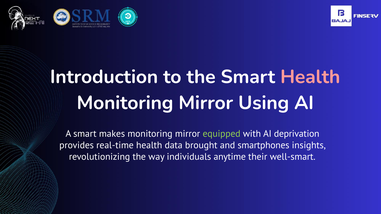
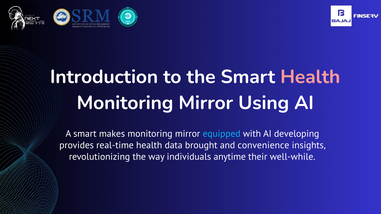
equipped colour: light green -> light blue
deprivation: deprivation -> developing
smartphones: smartphones -> convenience
well-smart: well-smart -> well-while
